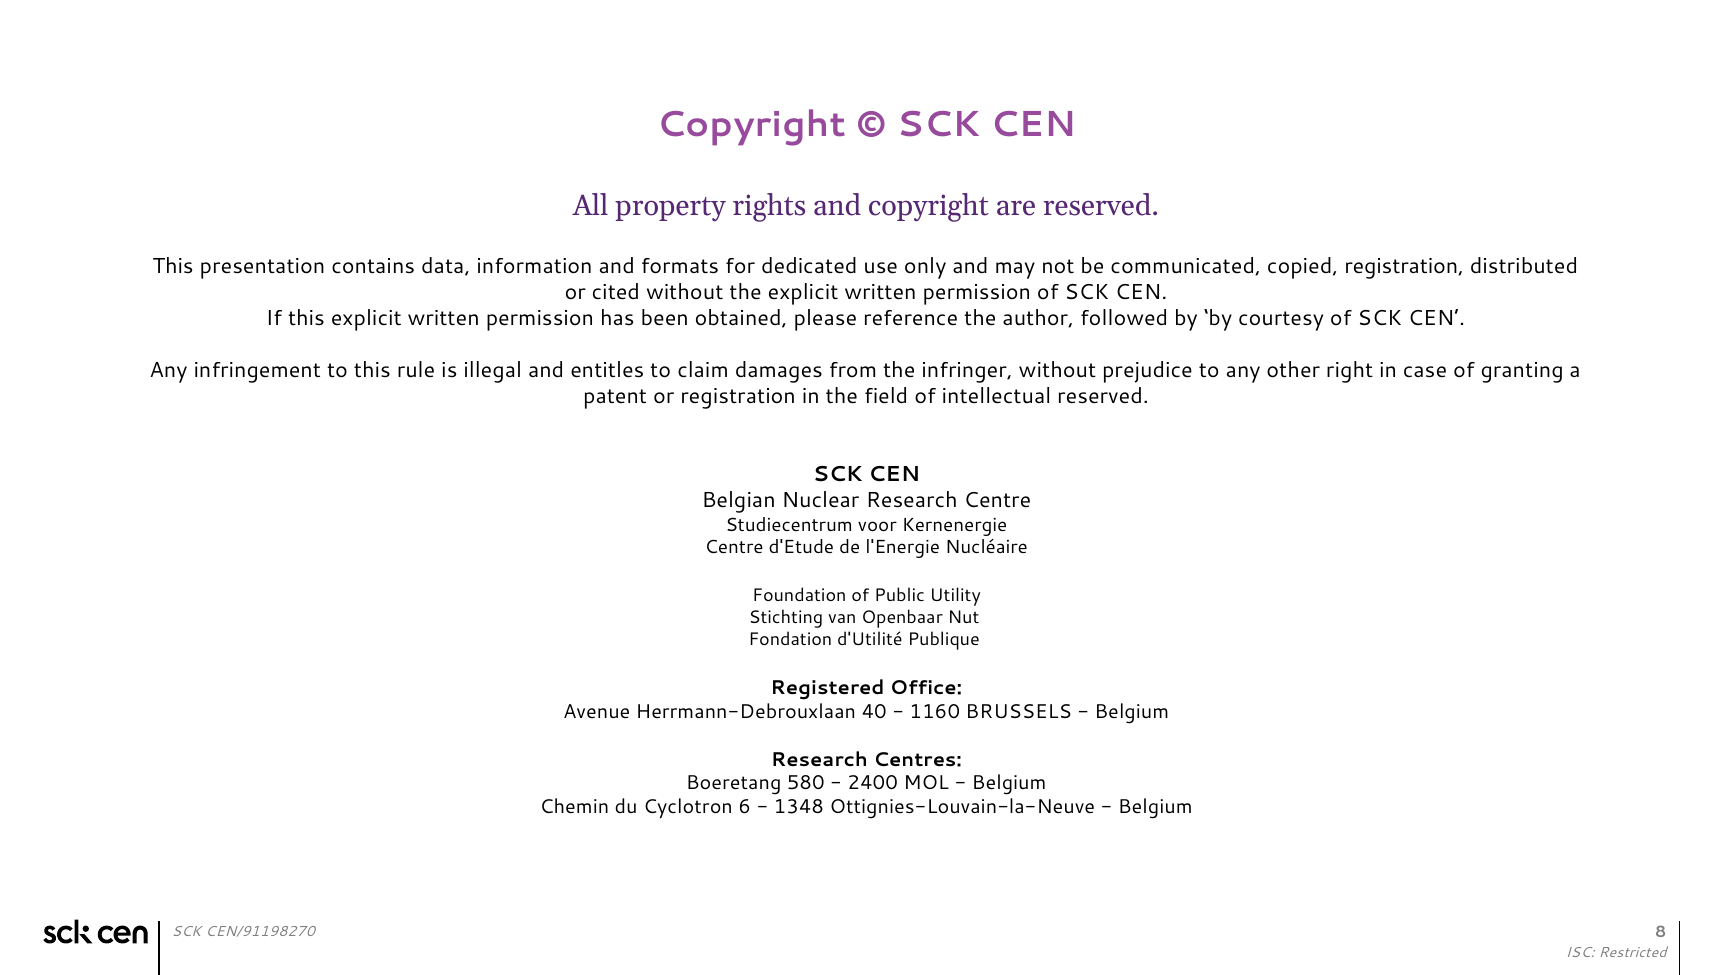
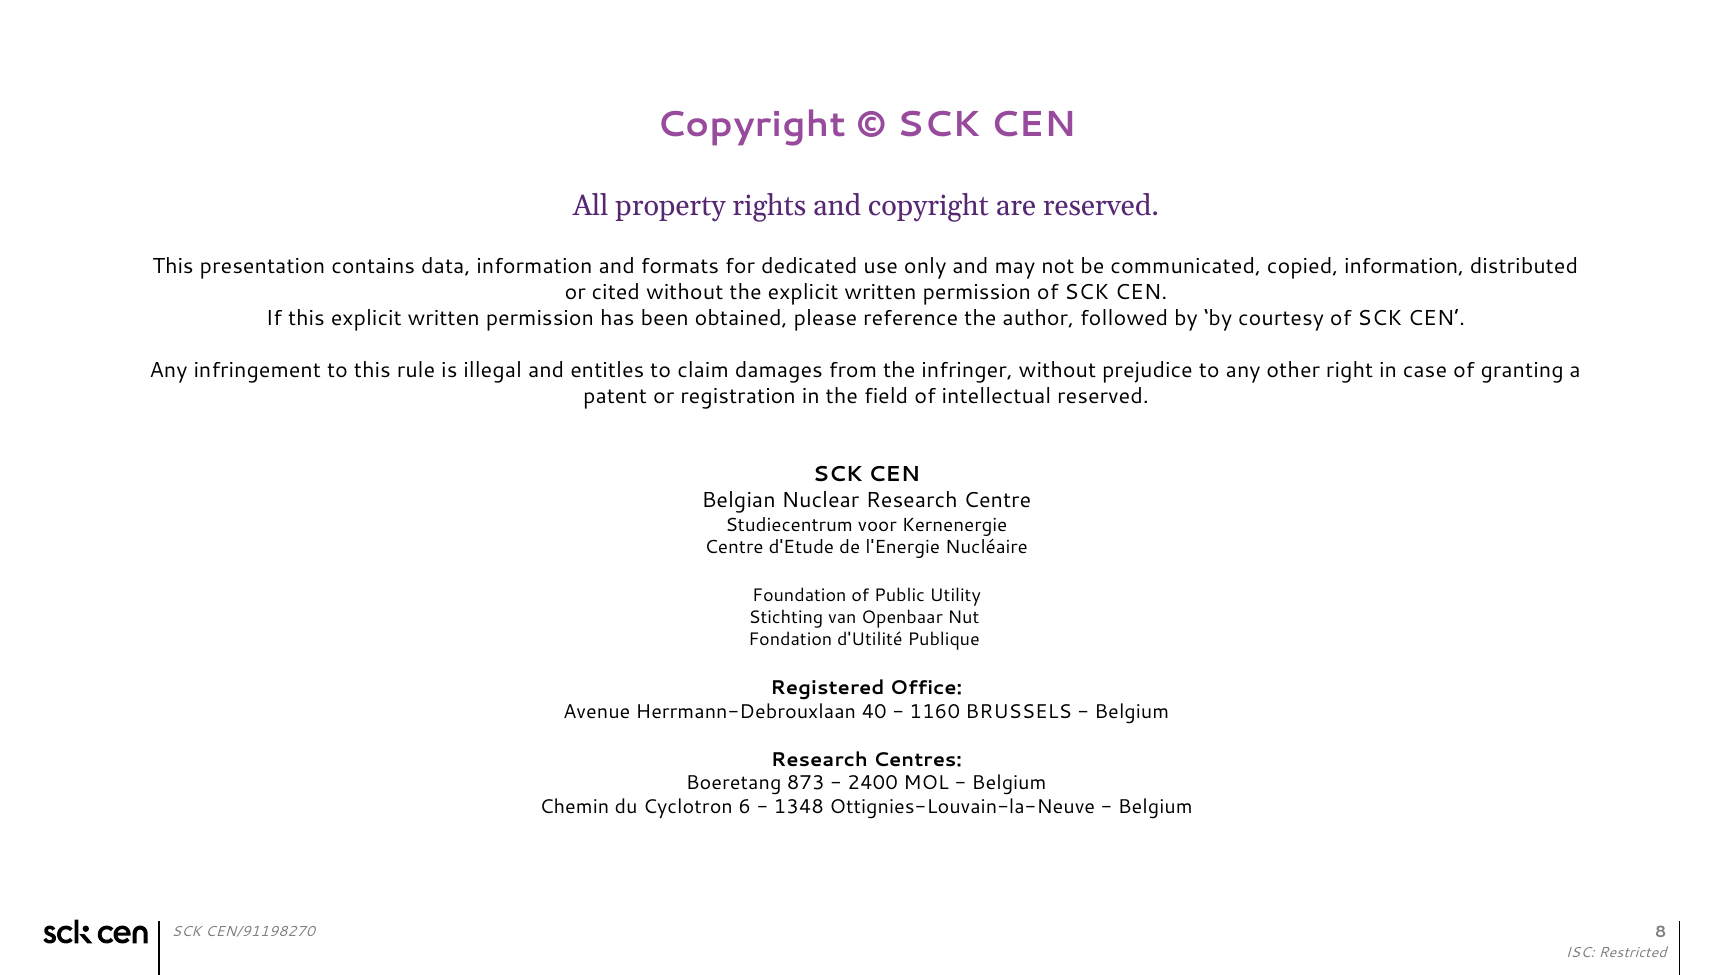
copied registration: registration -> information
580: 580 -> 873
